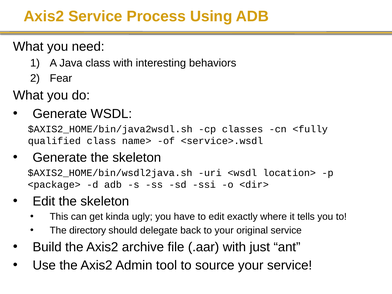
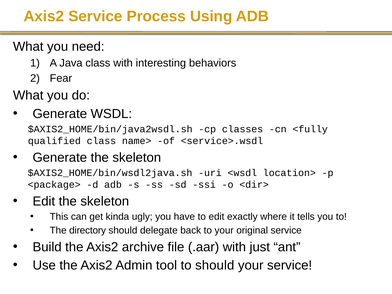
to source: source -> should
